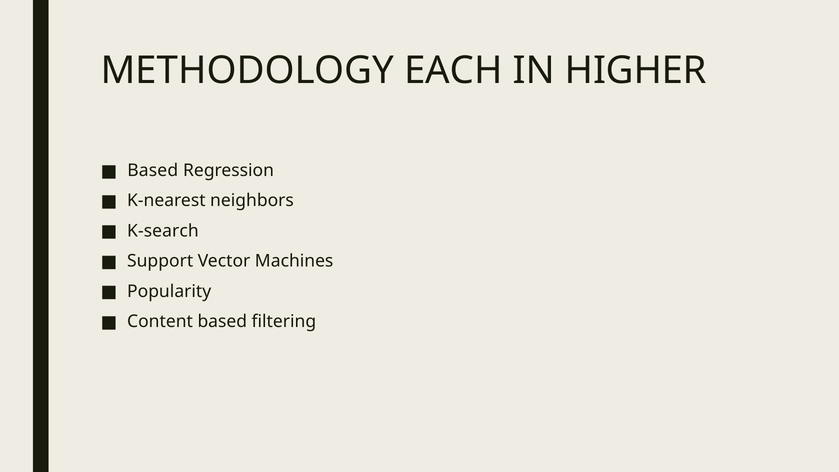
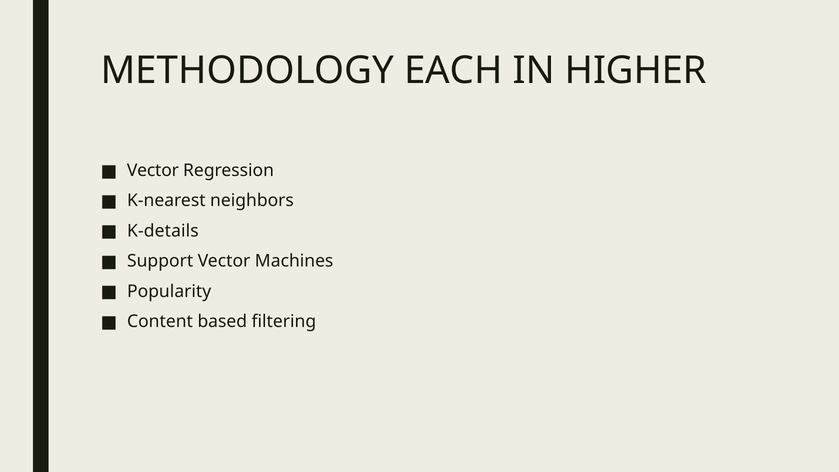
Based at (153, 170): Based -> Vector
K-search: K-search -> K-details
